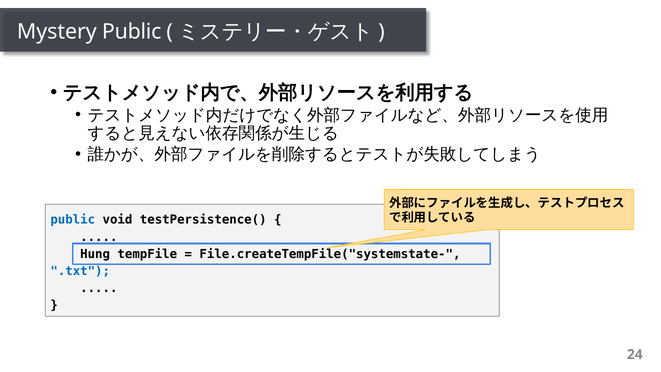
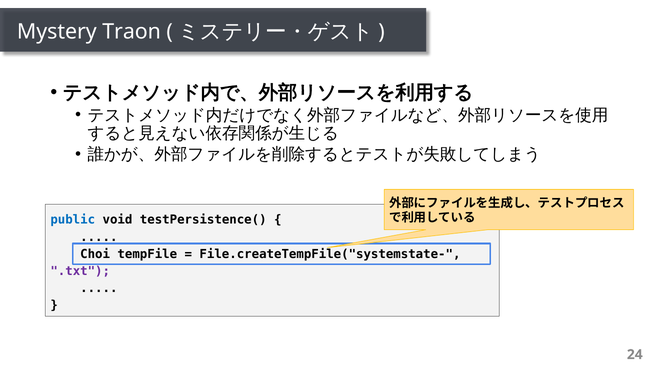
Mystery Public: Public -> Traon
Hung: Hung -> Choi
.txt colour: blue -> purple
